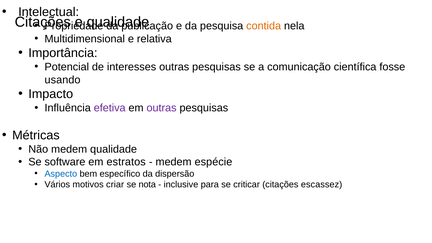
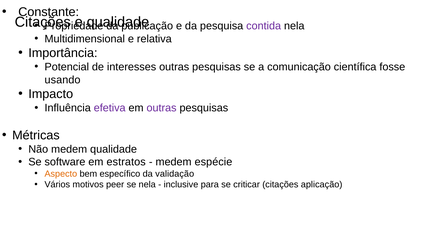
Intelectual: Intelectual -> Constante
contida colour: orange -> purple
Aspecto colour: blue -> orange
dispersão: dispersão -> validação
criar: criar -> peer
se nota: nota -> nela
escassez: escassez -> aplicação
